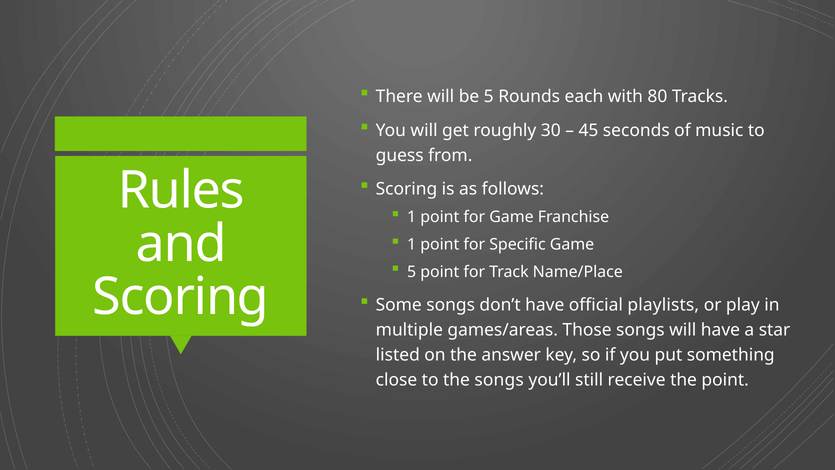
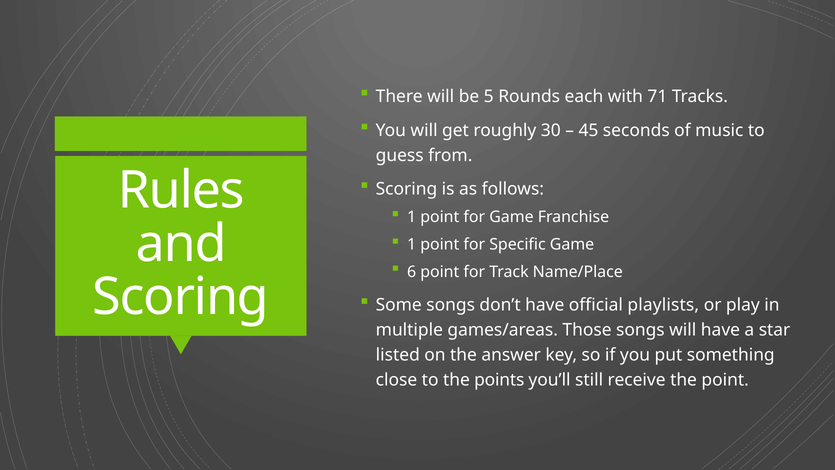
80: 80 -> 71
5 at (412, 272): 5 -> 6
the songs: songs -> points
